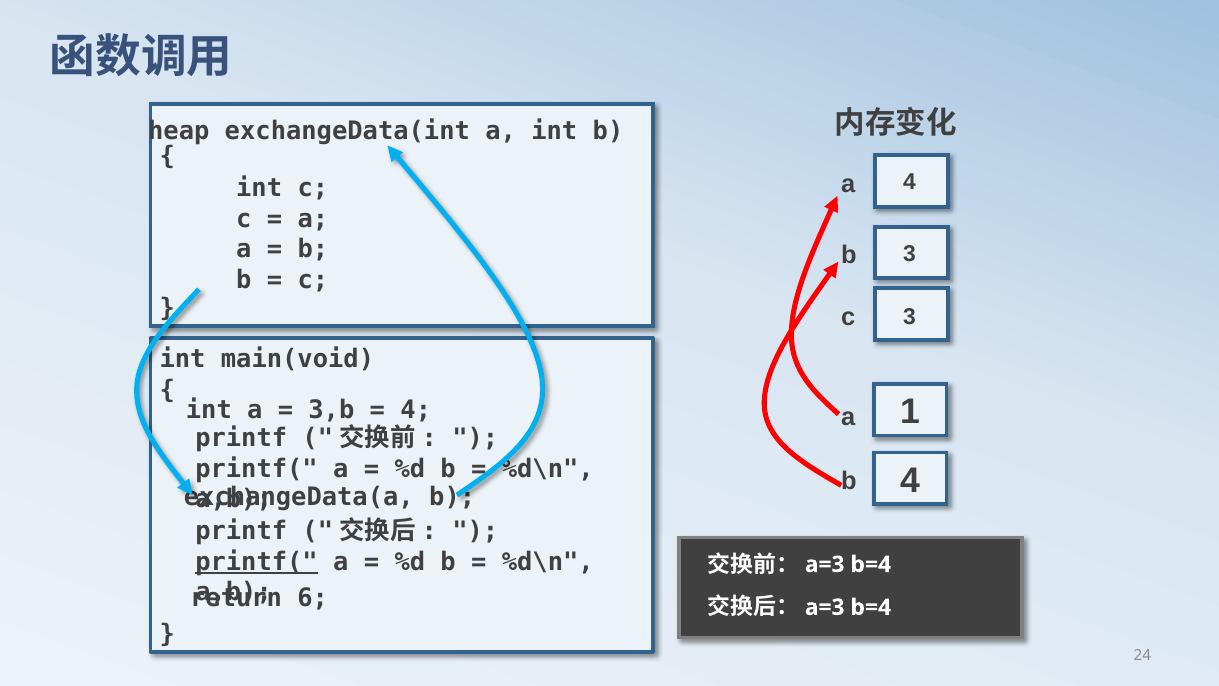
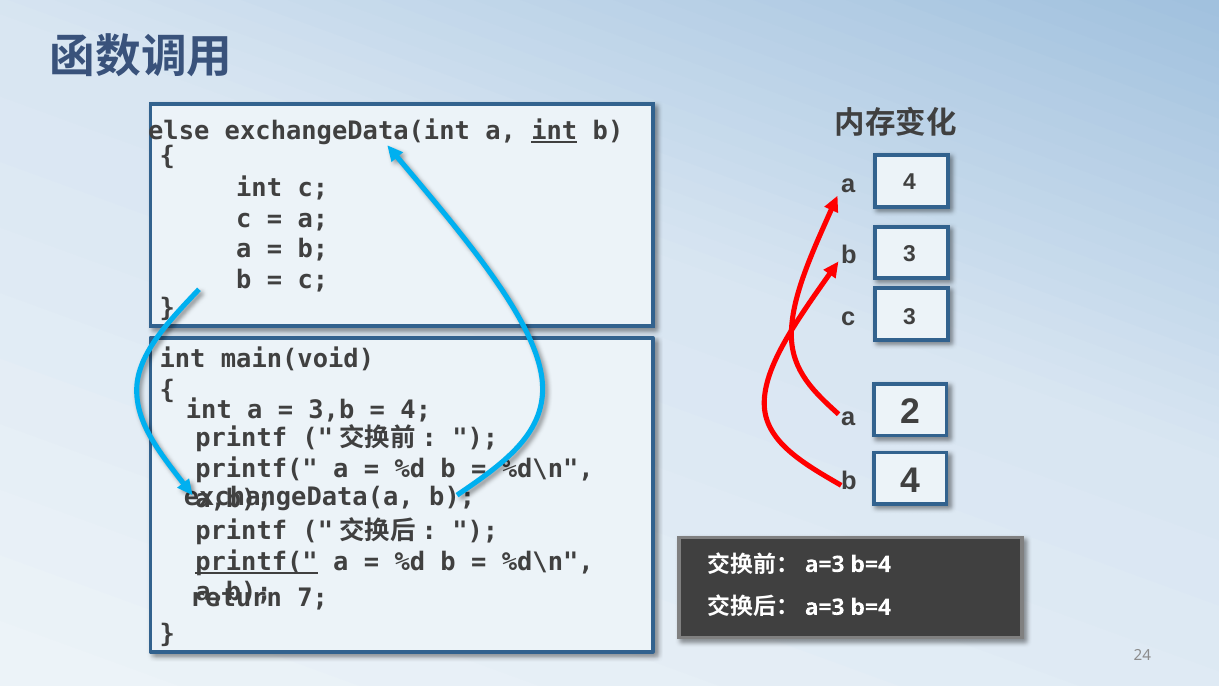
heap: heap -> else
int at (554, 131) underline: none -> present
1: 1 -> 2
6: 6 -> 7
